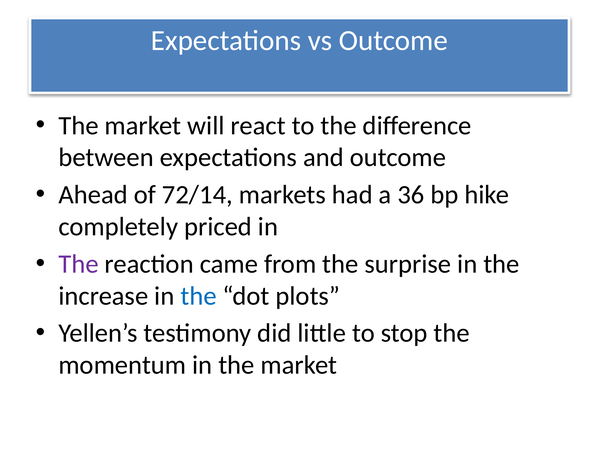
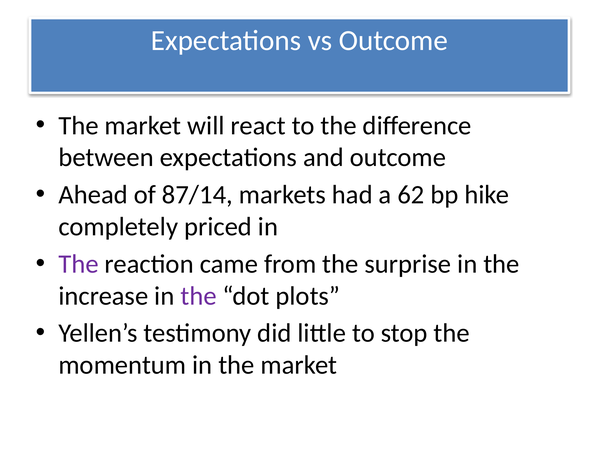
72/14: 72/14 -> 87/14
36: 36 -> 62
the at (199, 296) colour: blue -> purple
